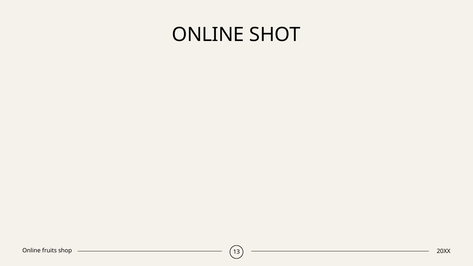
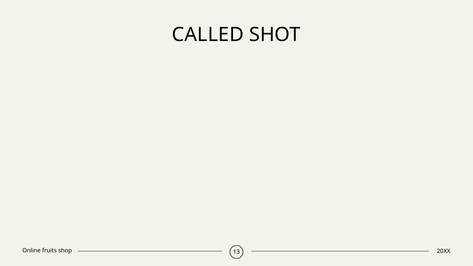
ONLINE at (208, 35): ONLINE -> CALLED
